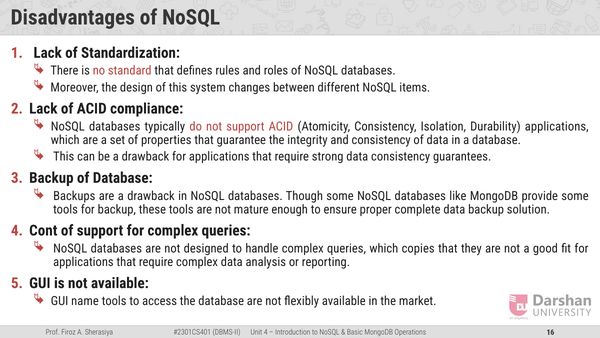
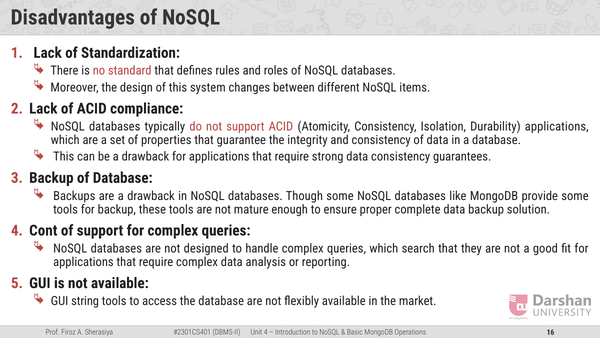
copies: copies -> search
name: name -> string
